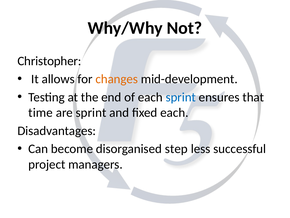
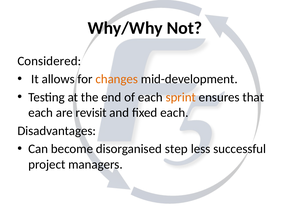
Christopher: Christopher -> Considered
sprint at (181, 97) colour: blue -> orange
time at (41, 112): time -> each
are sprint: sprint -> revisit
